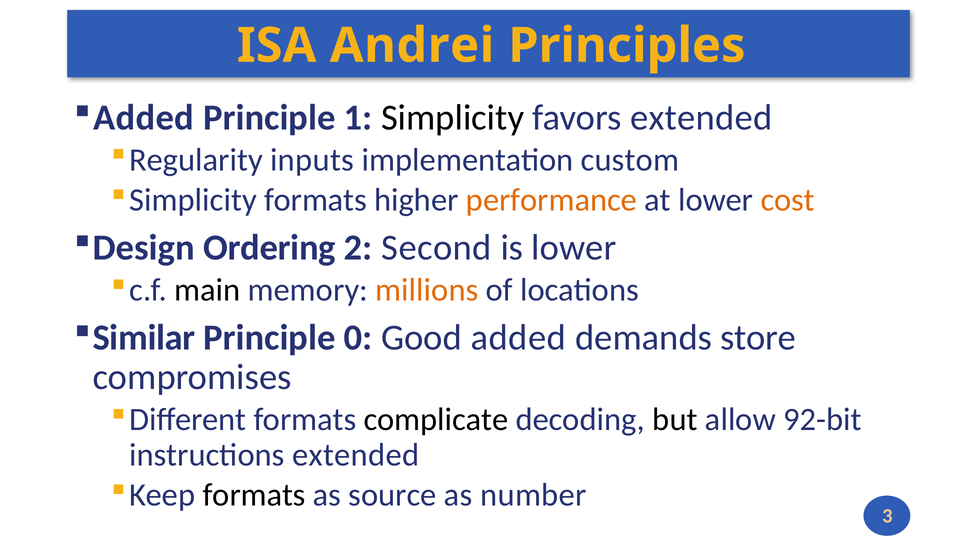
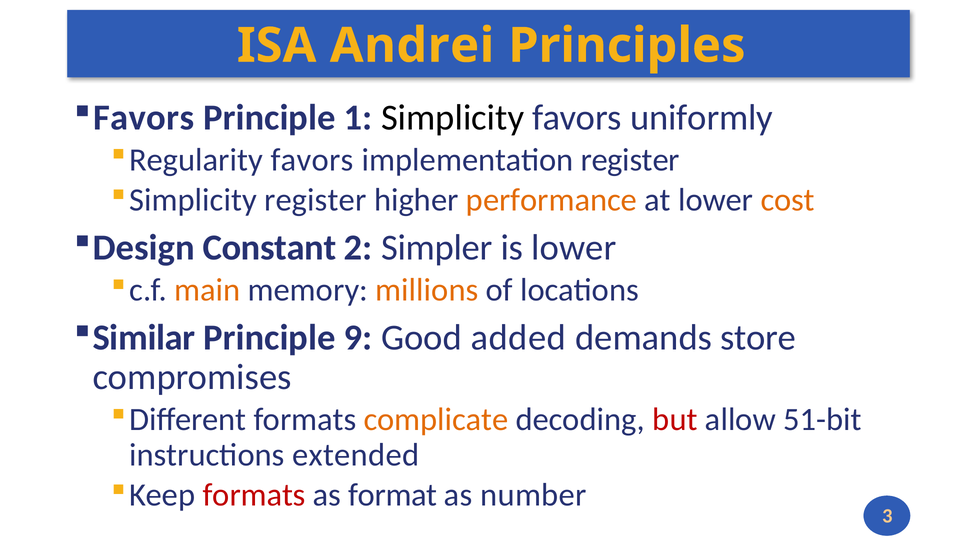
Added at (144, 118): Added -> Favors
favors extended: extended -> uniformly
Regularity inputs: inputs -> favors
implementation custom: custom -> register
Simplicity formats: formats -> register
Ordering: Ordering -> Constant
Second: Second -> Simpler
main colour: black -> orange
0: 0 -> 9
complicate colour: black -> orange
but colour: black -> red
92-bit: 92-bit -> 51-bit
formats at (254, 496) colour: black -> red
source: source -> format
